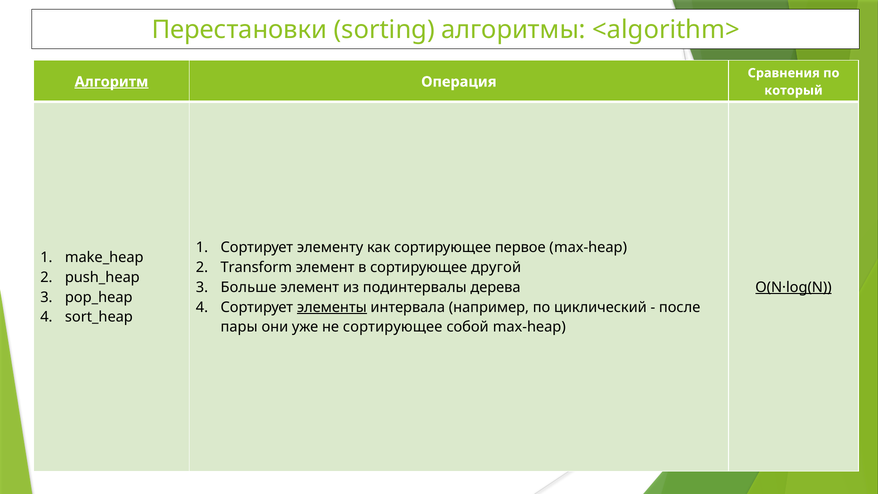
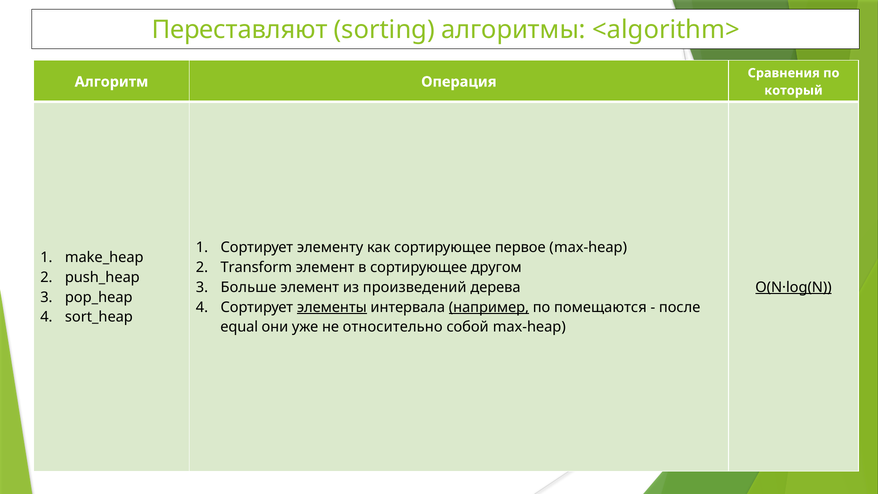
Перестановки: Перестановки -> Переставляют
Алгоритм underline: present -> none
другой: другой -> другом
подинтервалы: подинтервалы -> произведений
например underline: none -> present
циклический: циклический -> помещаются
пары: пары -> equal
не сортирующее: сортирующее -> относительно
